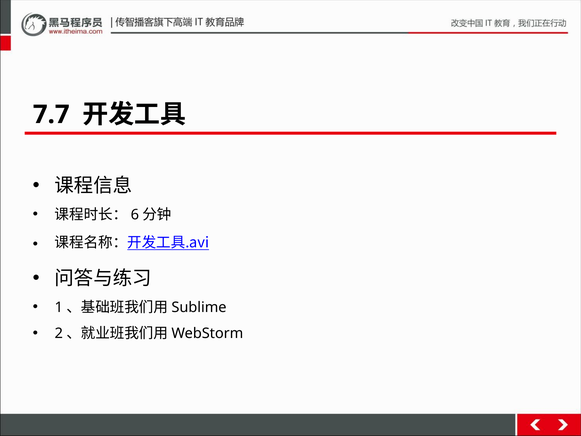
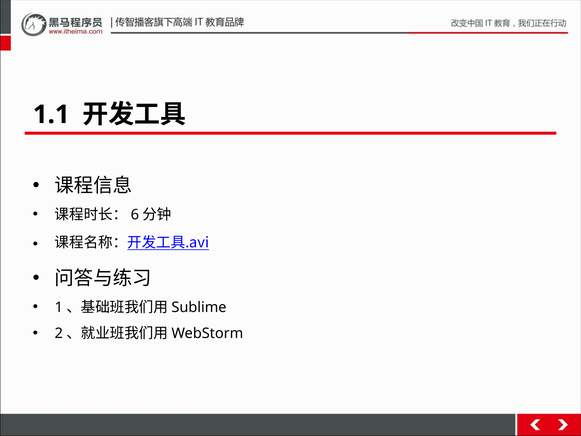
7.7: 7.7 -> 1.1
